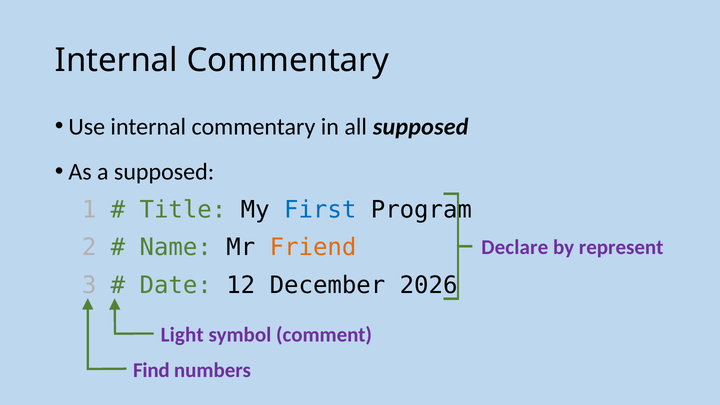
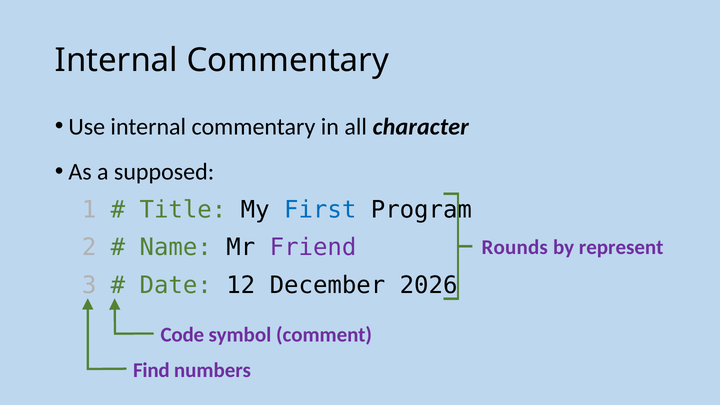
all supposed: supposed -> character
Friend colour: orange -> purple
Declare: Declare -> Rounds
Light: Light -> Code
